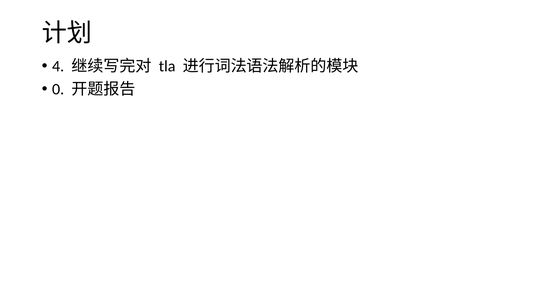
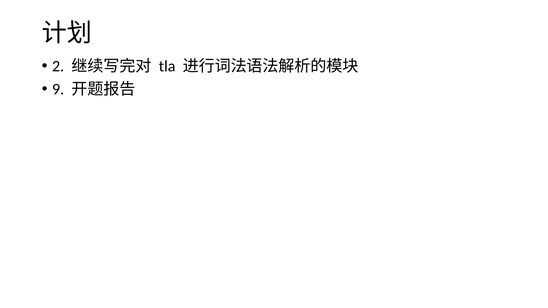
4: 4 -> 2
0: 0 -> 9
